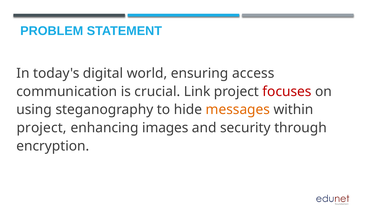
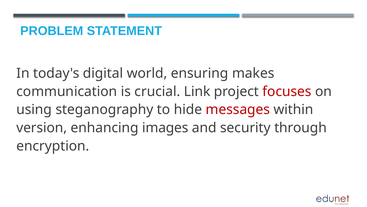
access: access -> makes
messages colour: orange -> red
project at (42, 128): project -> version
